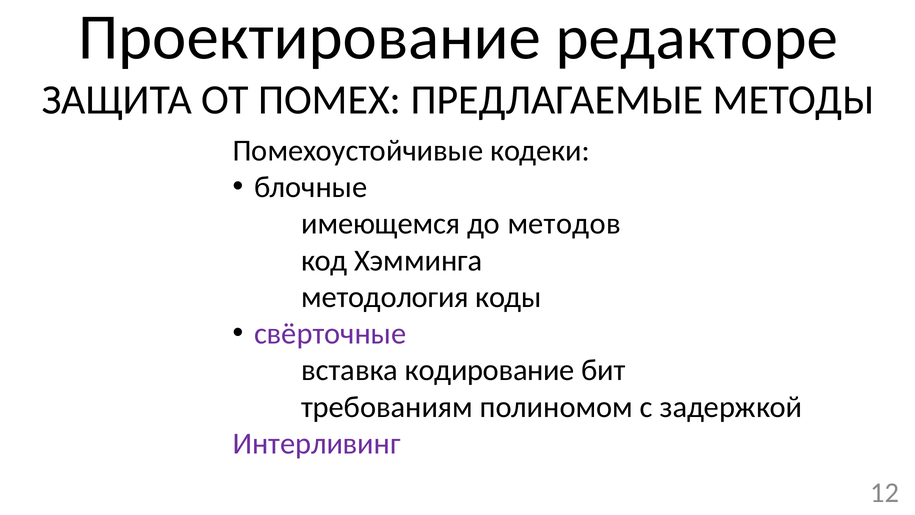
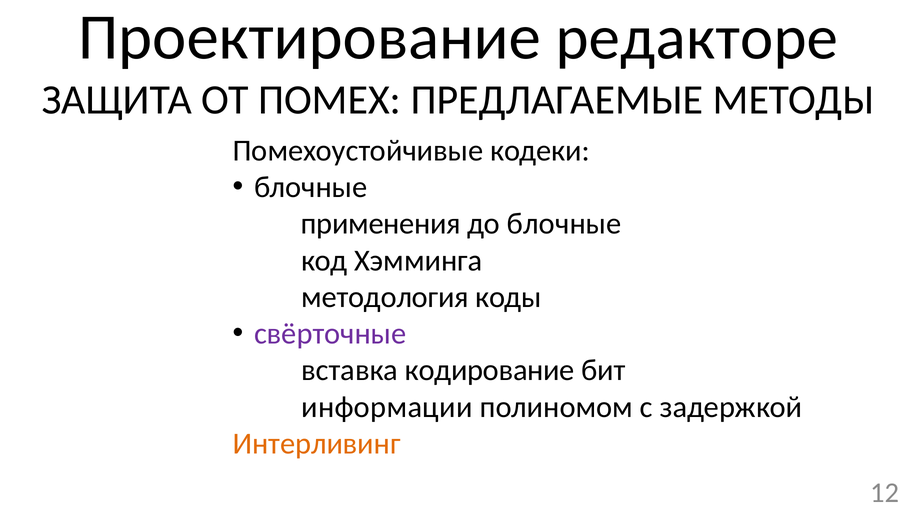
имеющемся: имеющемся -> применения
до методов: методов -> блочные
требованиям: требованиям -> информации
Интерливинг colour: purple -> orange
